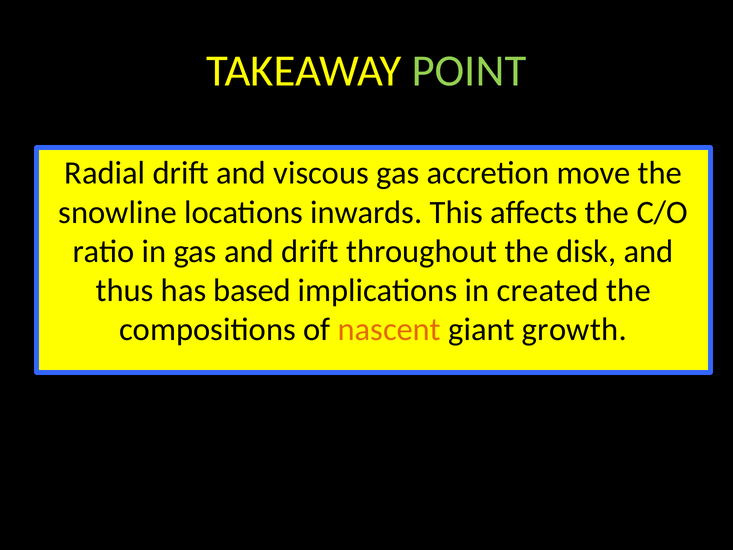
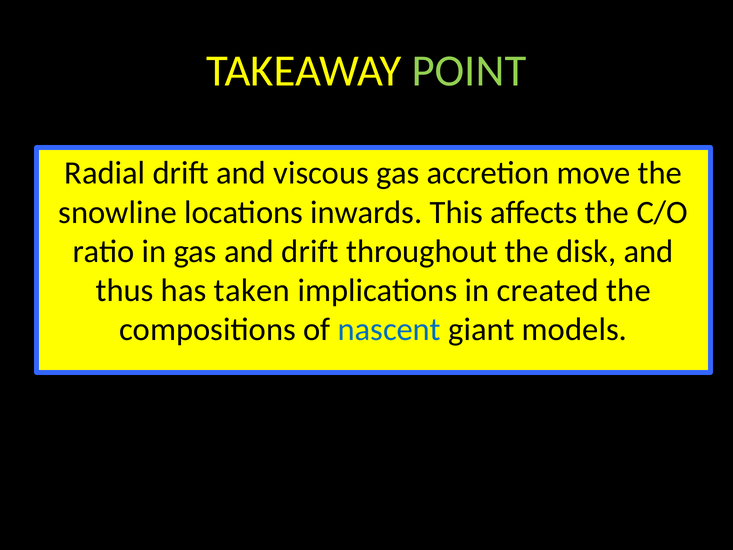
based: based -> taken
nascent colour: orange -> blue
growth: growth -> models
